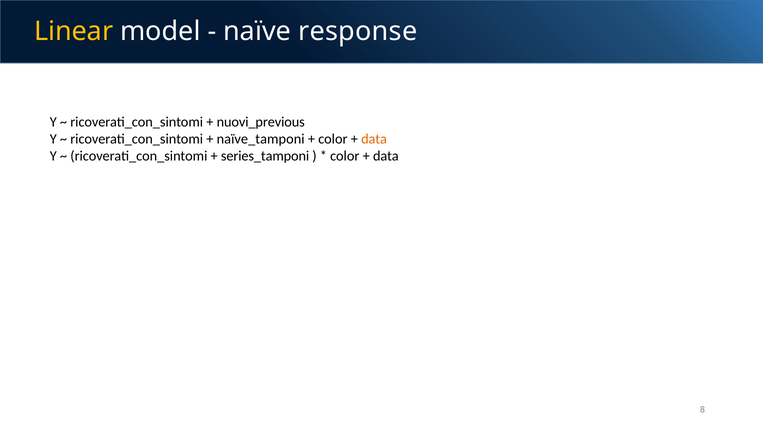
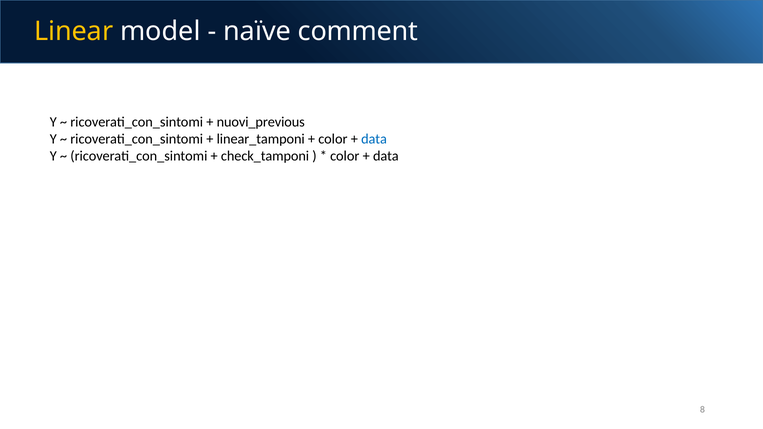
response: response -> comment
naïve_tamponi: naïve_tamponi -> linear_tamponi
data at (374, 139) colour: orange -> blue
series_tamponi: series_tamponi -> check_tamponi
